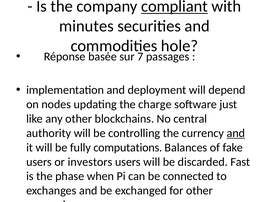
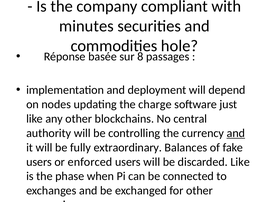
compliant underline: present -> none
7: 7 -> 8
fully computations: computations -> extraordinary
investors: investors -> enforced
discarded Fast: Fast -> Like
